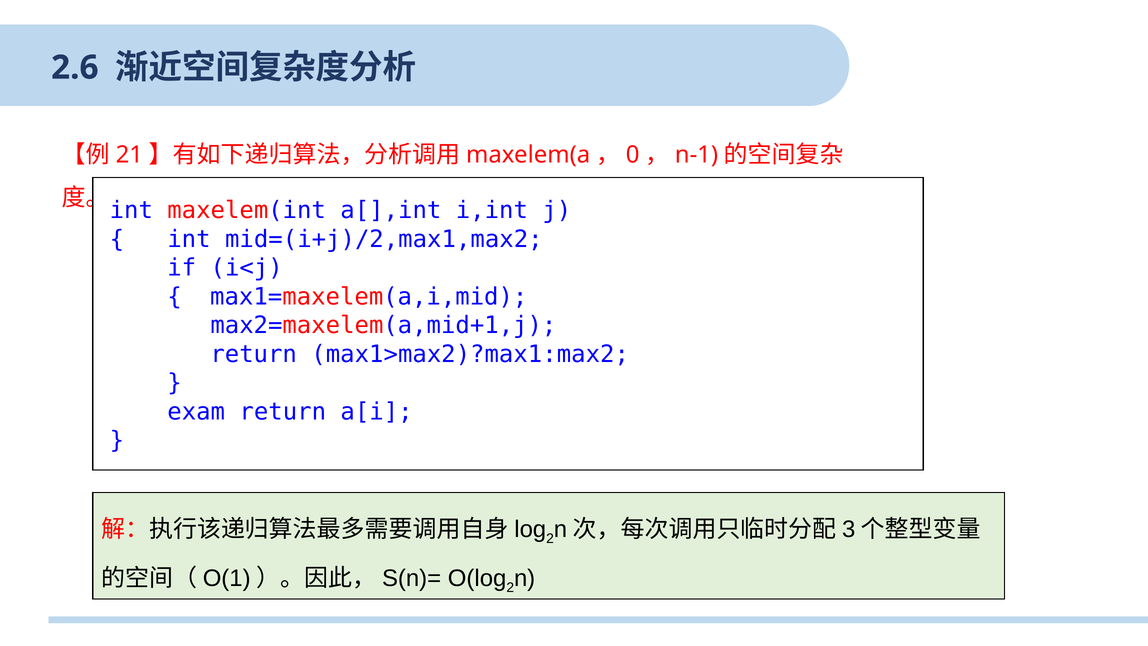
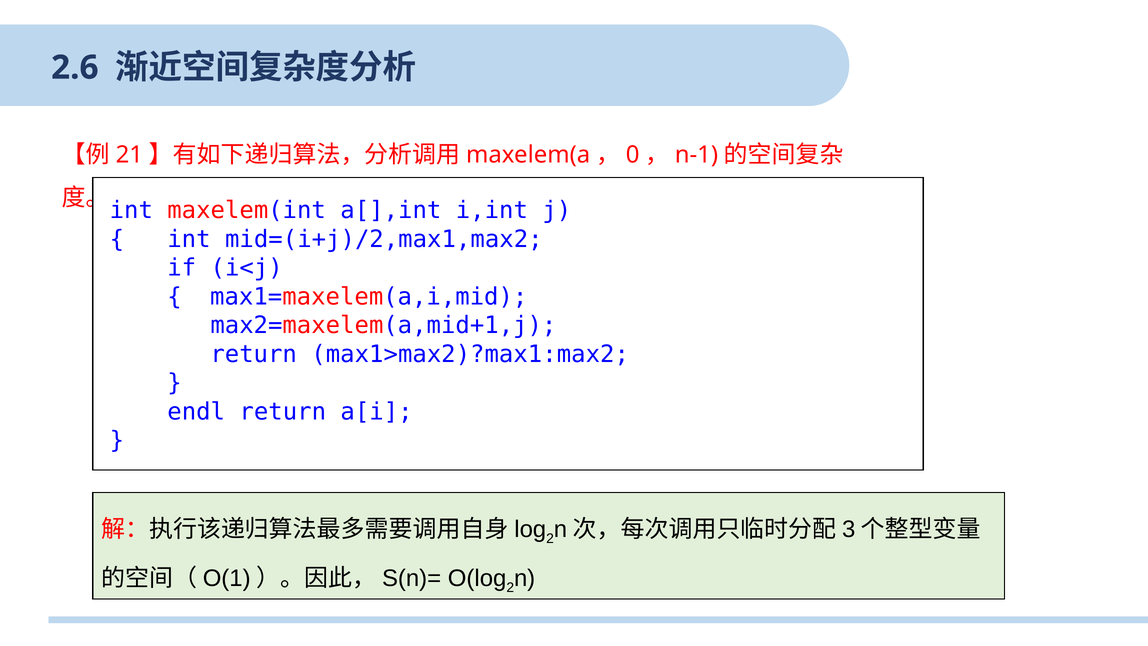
exam: exam -> endl
